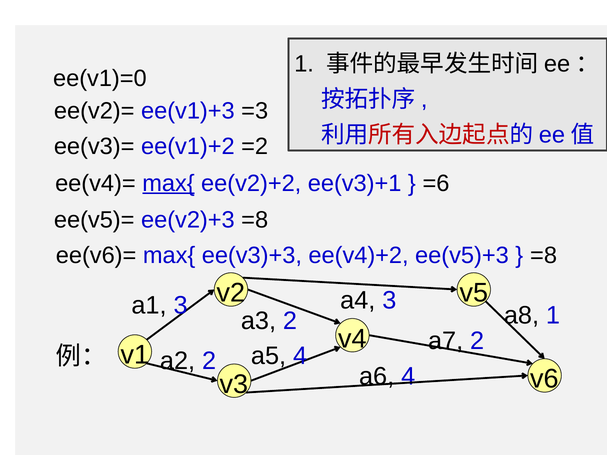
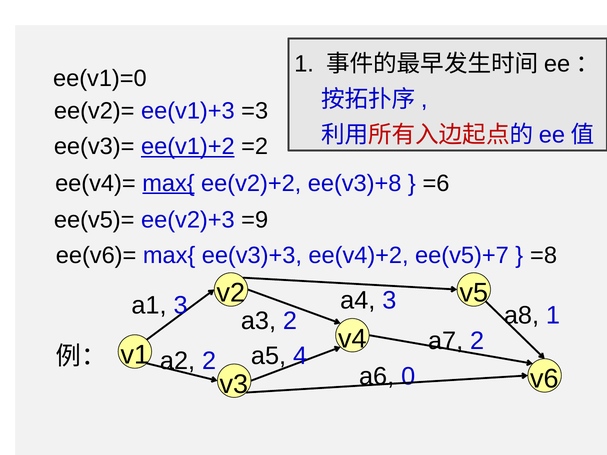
ee(v1)+2 underline: none -> present
ee(v3)+1: ee(v3)+1 -> ee(v3)+8
ee(v2)+3 =8: =8 -> =9
ee(v5)+3: ee(v5)+3 -> ee(v5)+7
a6 4: 4 -> 0
